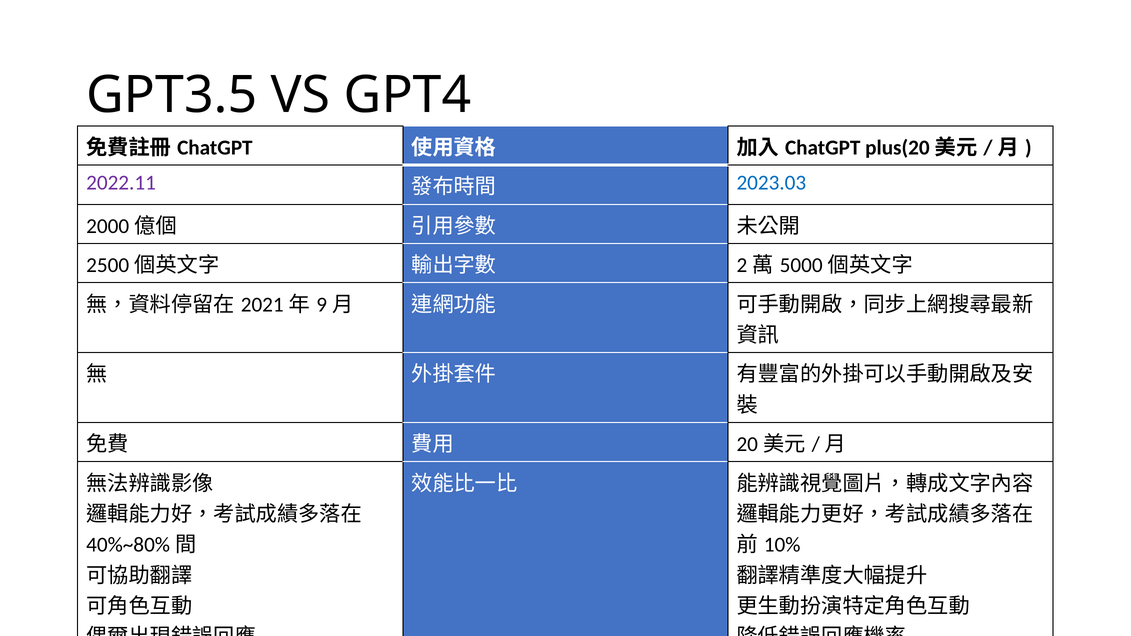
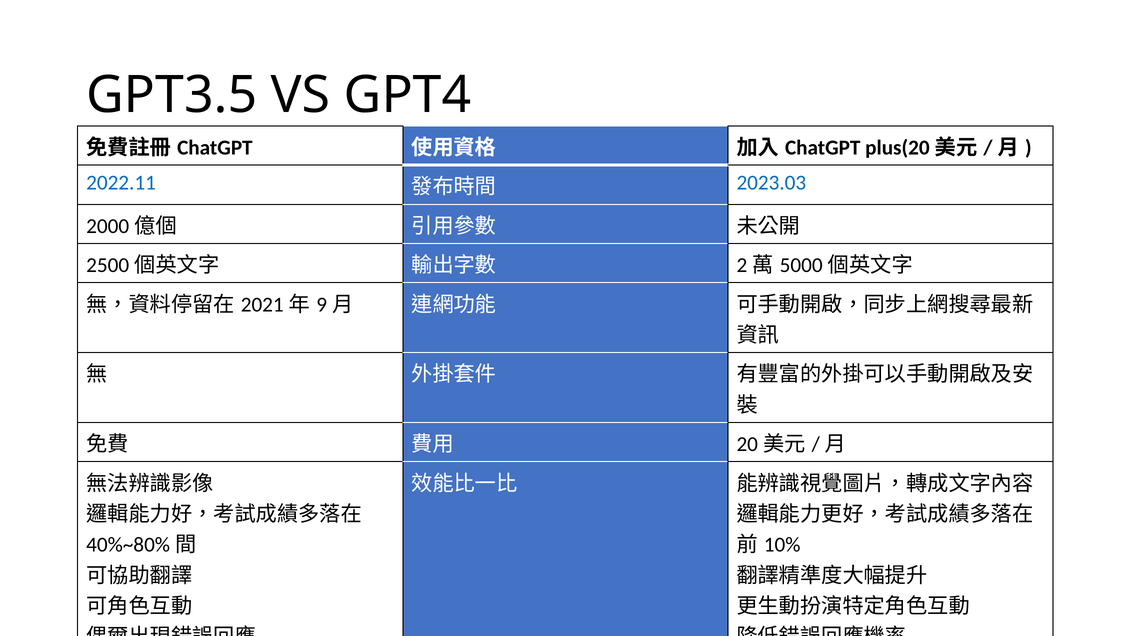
2022.11 colour: purple -> blue
